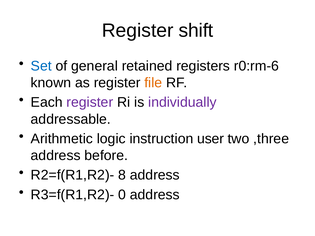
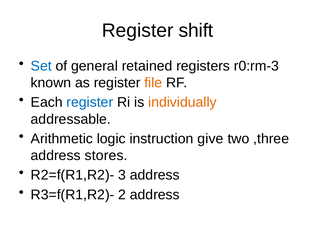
r0:rm-6: r0:rm-6 -> r0:rm-3
register at (90, 102) colour: purple -> blue
individually colour: purple -> orange
user: user -> give
before: before -> stores
8: 8 -> 3
0: 0 -> 2
